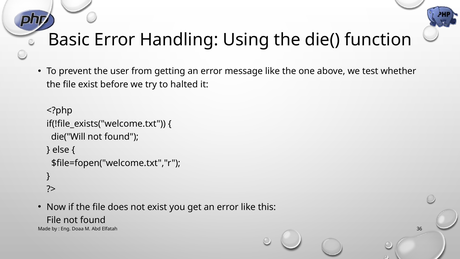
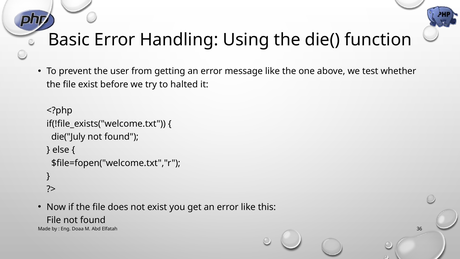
die("Will: die("Will -> die("July
